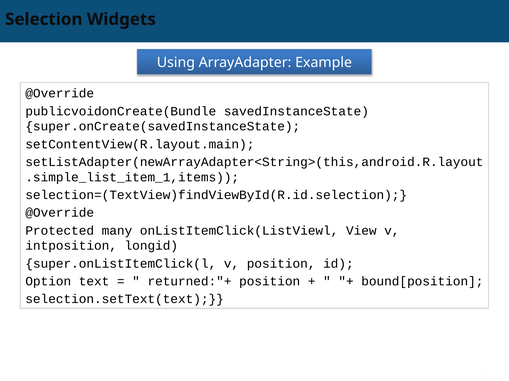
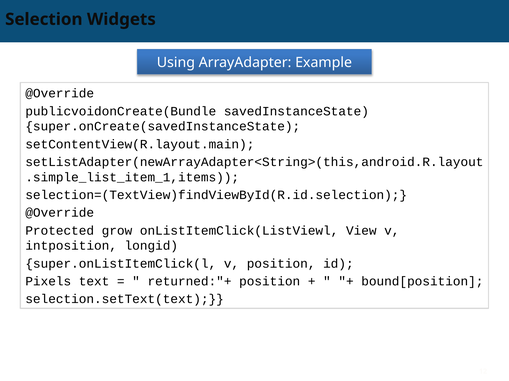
many: many -> grow
Option: Option -> Pixels
